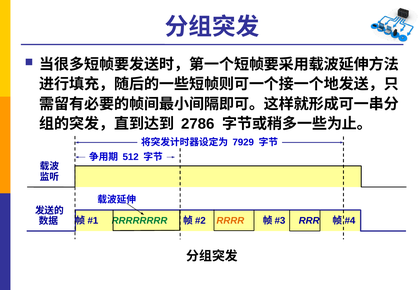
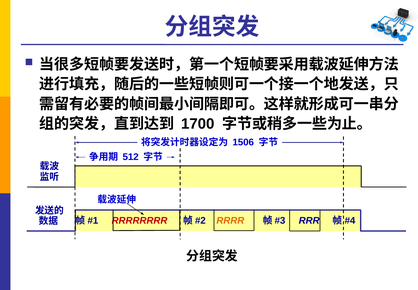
2786: 2786 -> 1700
7929: 7929 -> 1506
RRRRRRRR colour: green -> red
